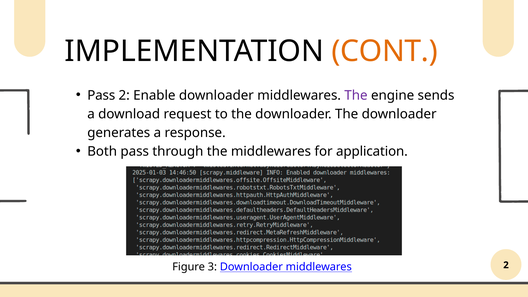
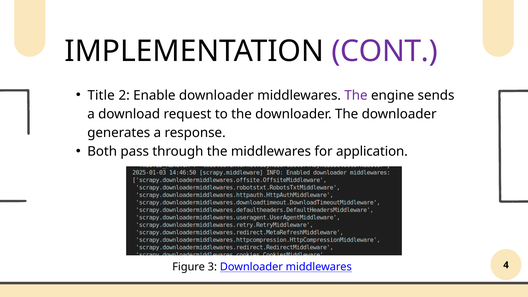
CONT colour: orange -> purple
Pass at (101, 95): Pass -> Title
middlewares 2: 2 -> 4
